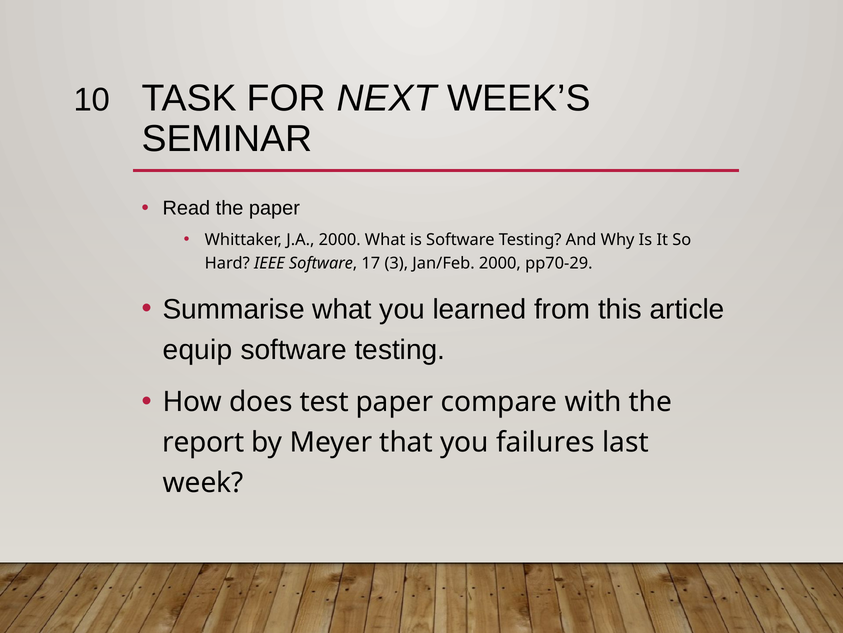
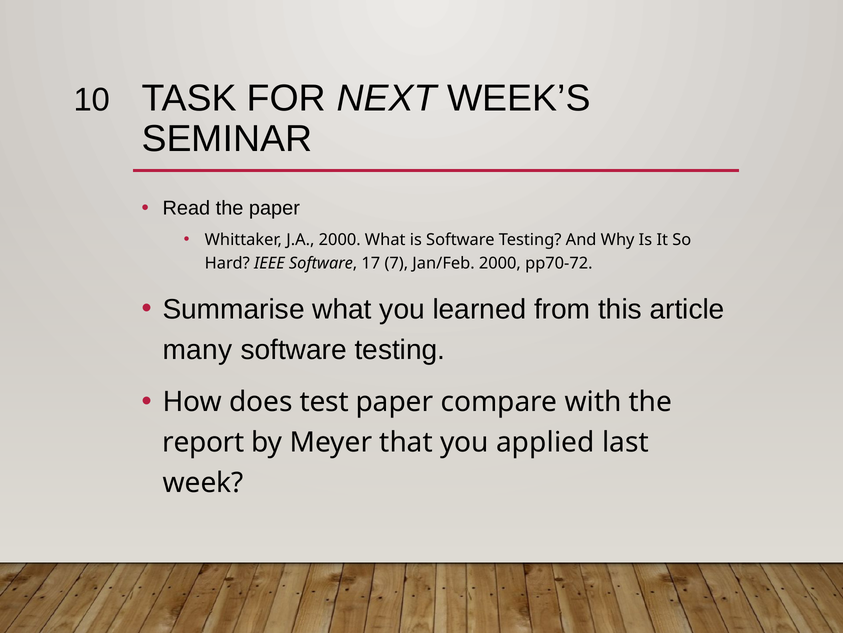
3: 3 -> 7
pp70-29: pp70-29 -> pp70-72
equip: equip -> many
failures: failures -> applied
